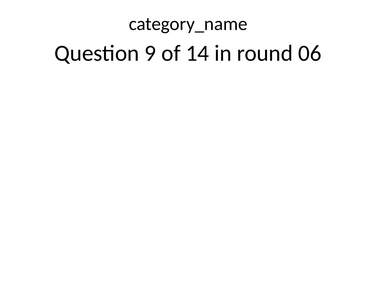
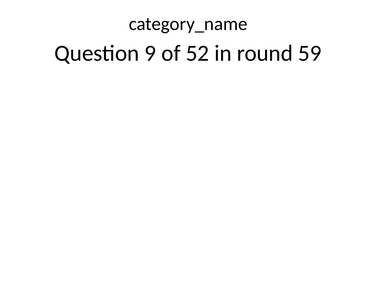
14: 14 -> 52
06: 06 -> 59
